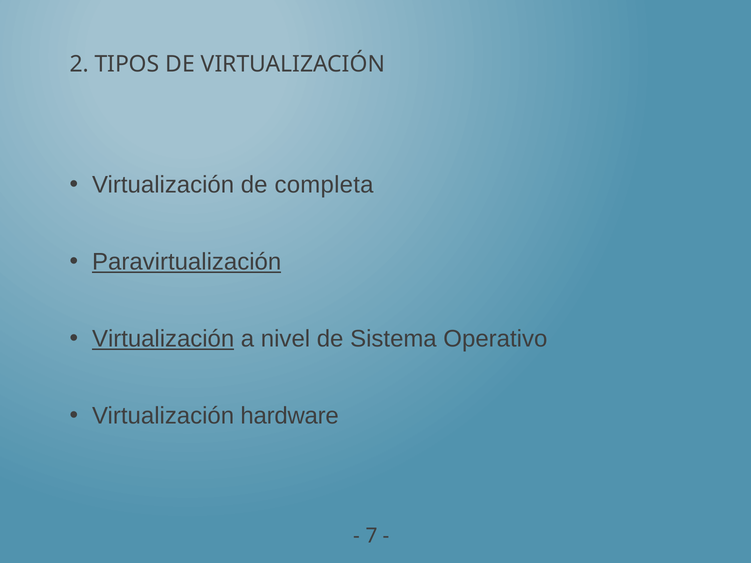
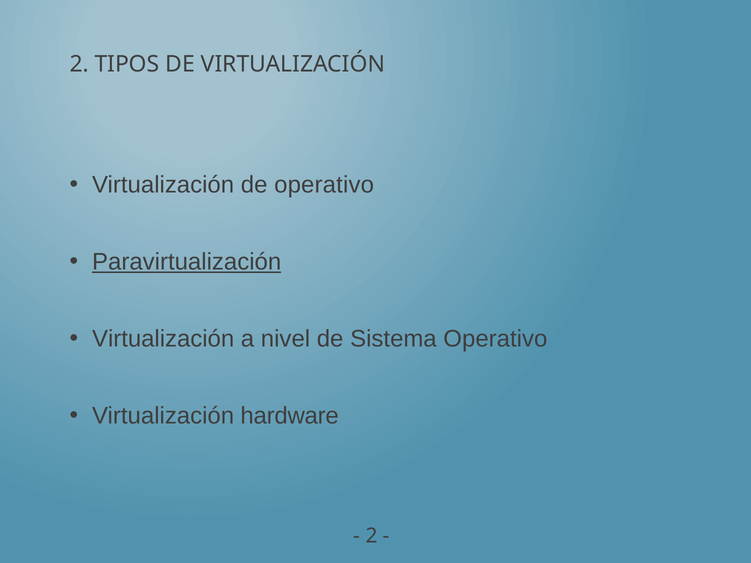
de completa: completa -> operativo
Virtualización at (163, 339) underline: present -> none
7 at (372, 536): 7 -> 2
